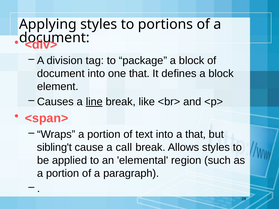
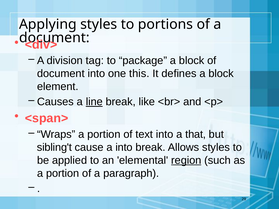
one that: that -> this
a call: call -> into
region underline: none -> present
